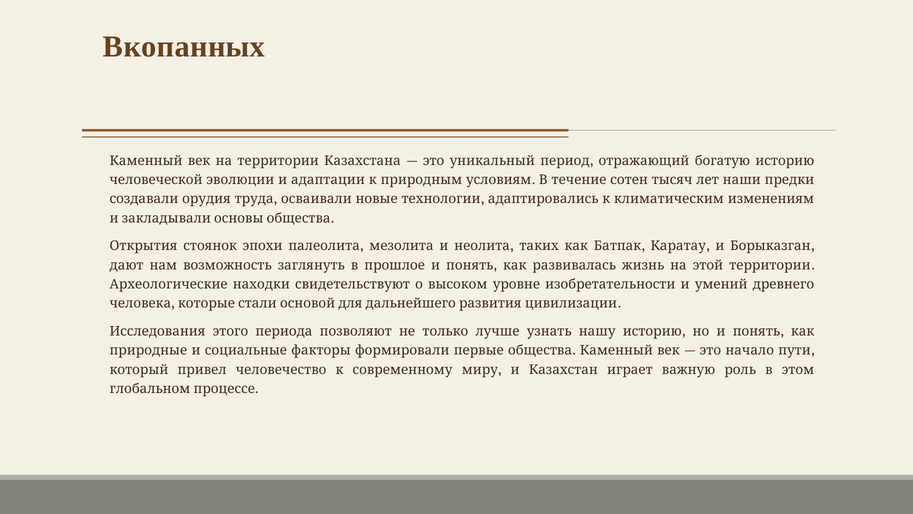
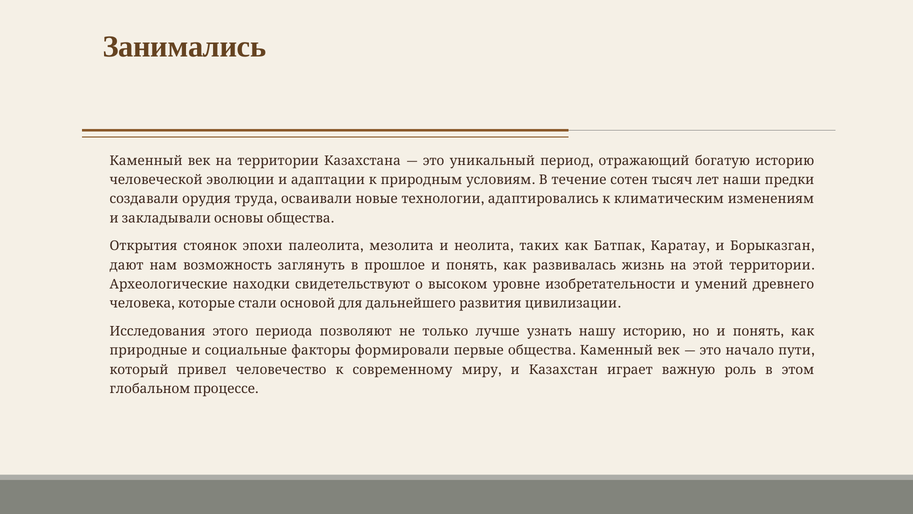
Вкопанных: Вкопанных -> Занимались
